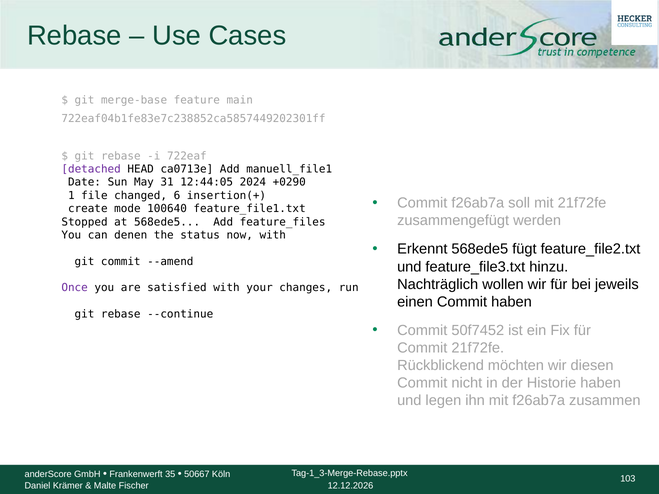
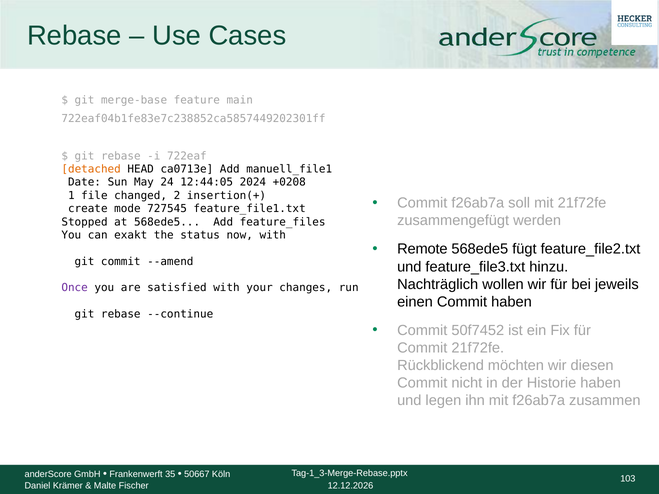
detached colour: purple -> orange
31: 31 -> 24
+0290: +0290 -> +0208
6: 6 -> 2
100640: 100640 -> 727545
denen: denen -> exakt
Erkennt: Erkennt -> Remote
